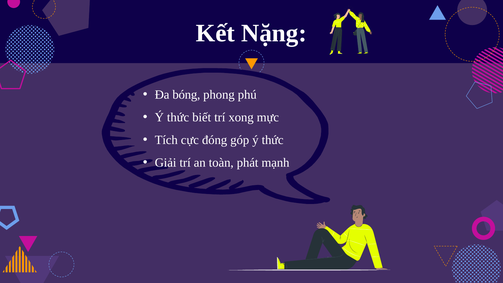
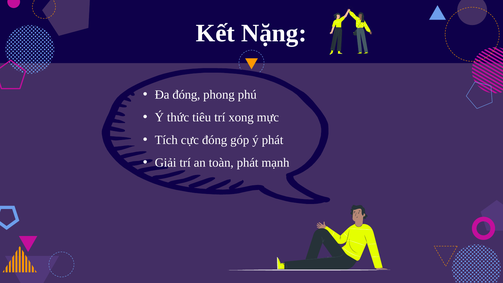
Đa bóng: bóng -> đóng
biết: biết -> tiêu
góp ý thức: thức -> phát
